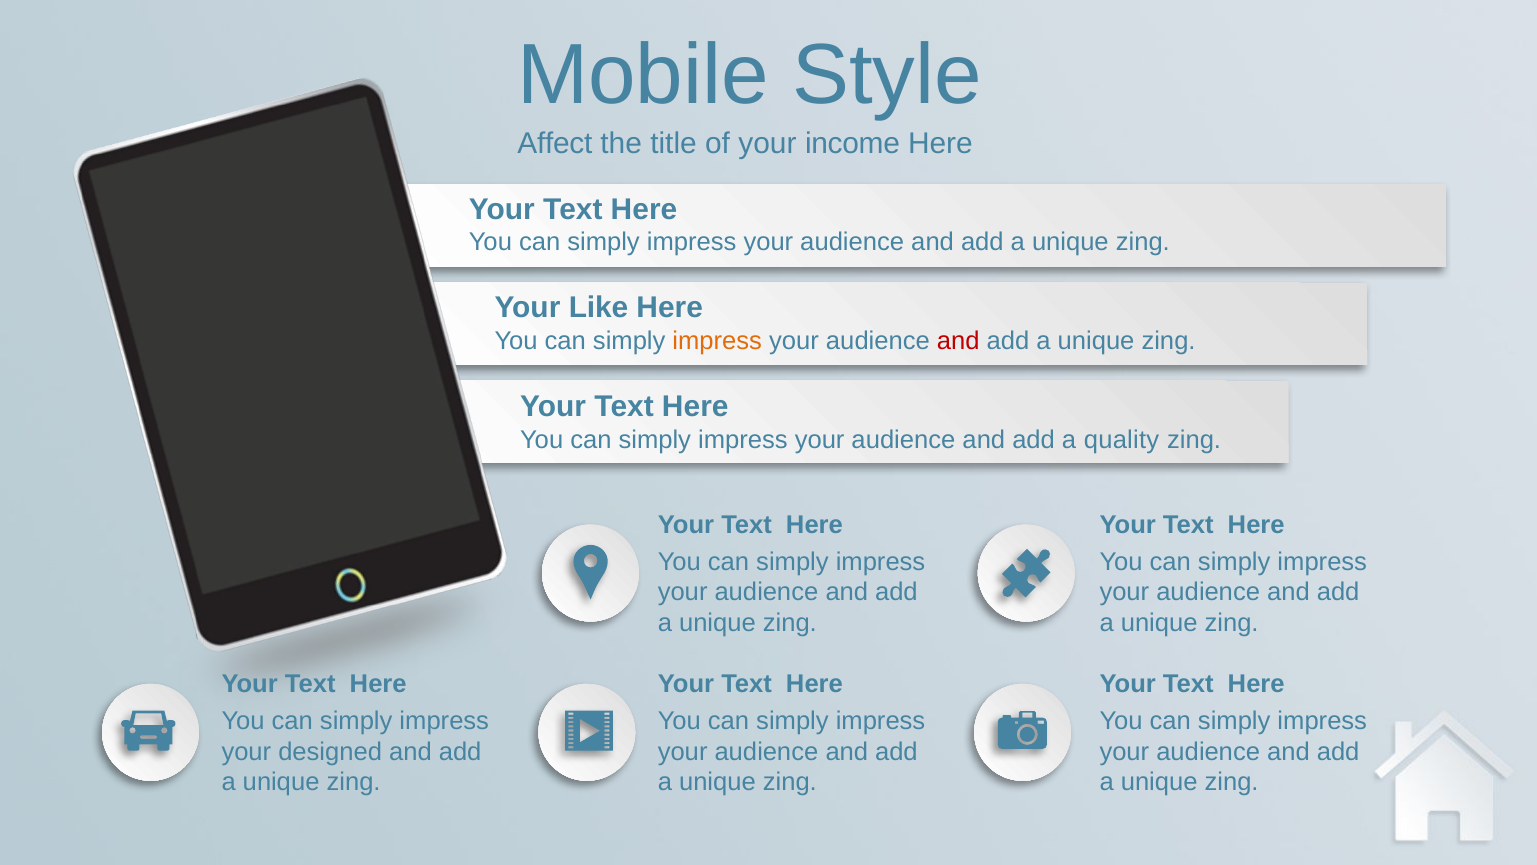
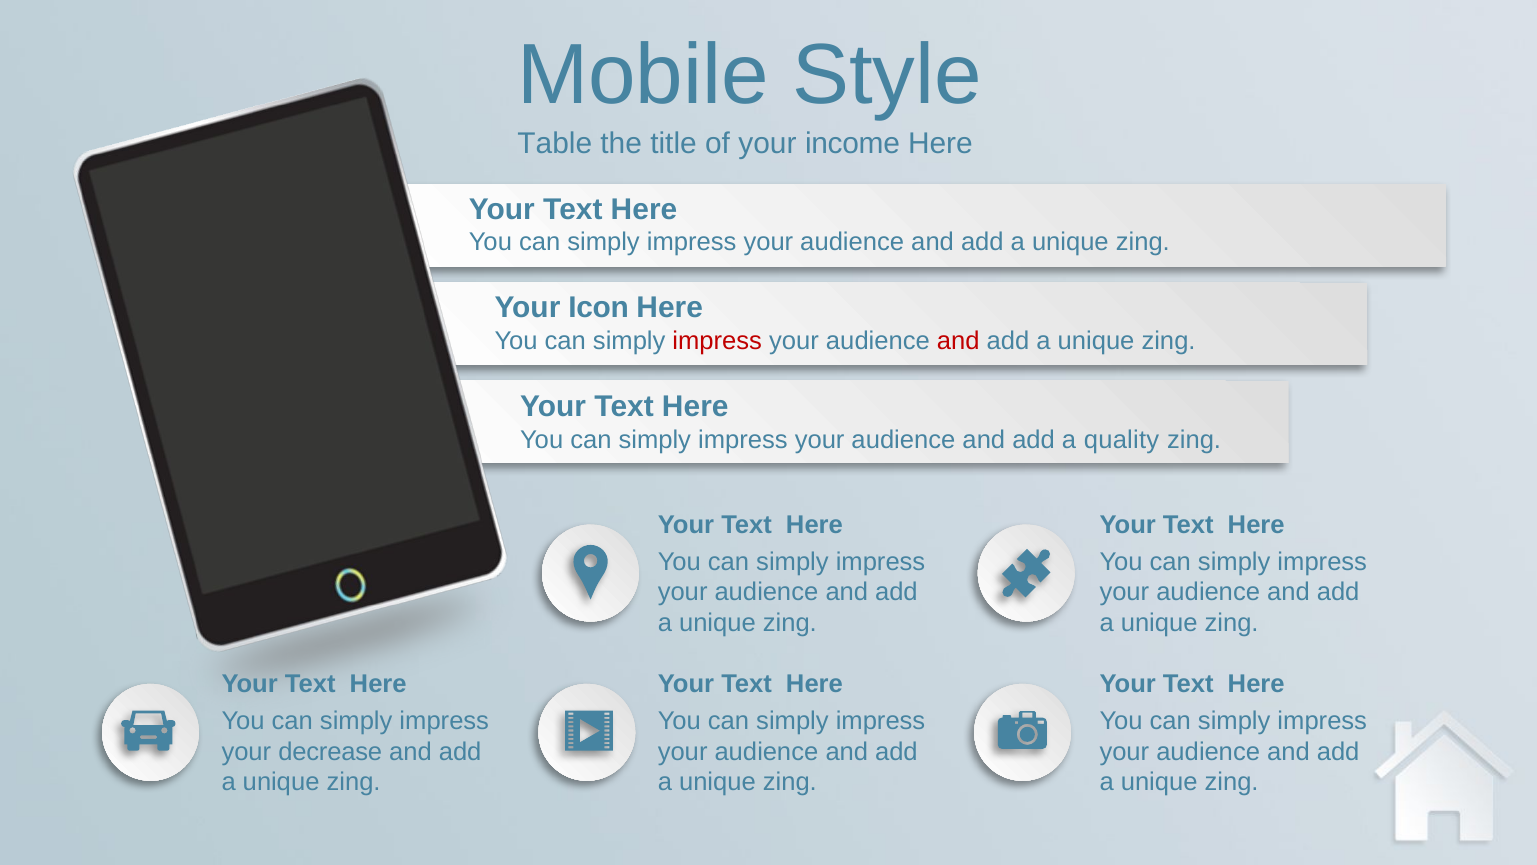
Affect: Affect -> Table
Like: Like -> Icon
impress at (717, 341) colour: orange -> red
designed: designed -> decrease
